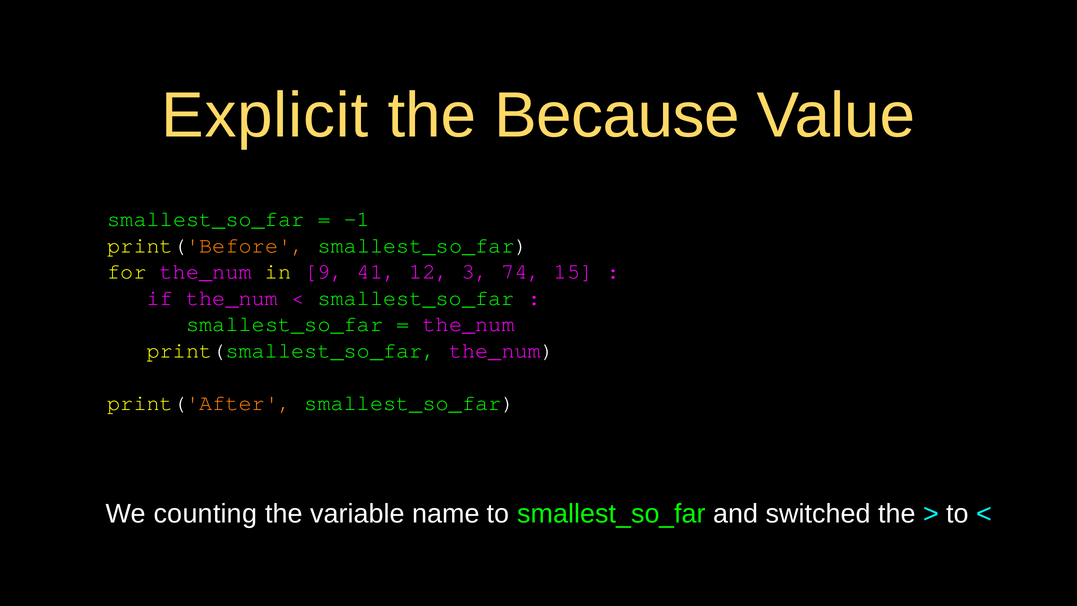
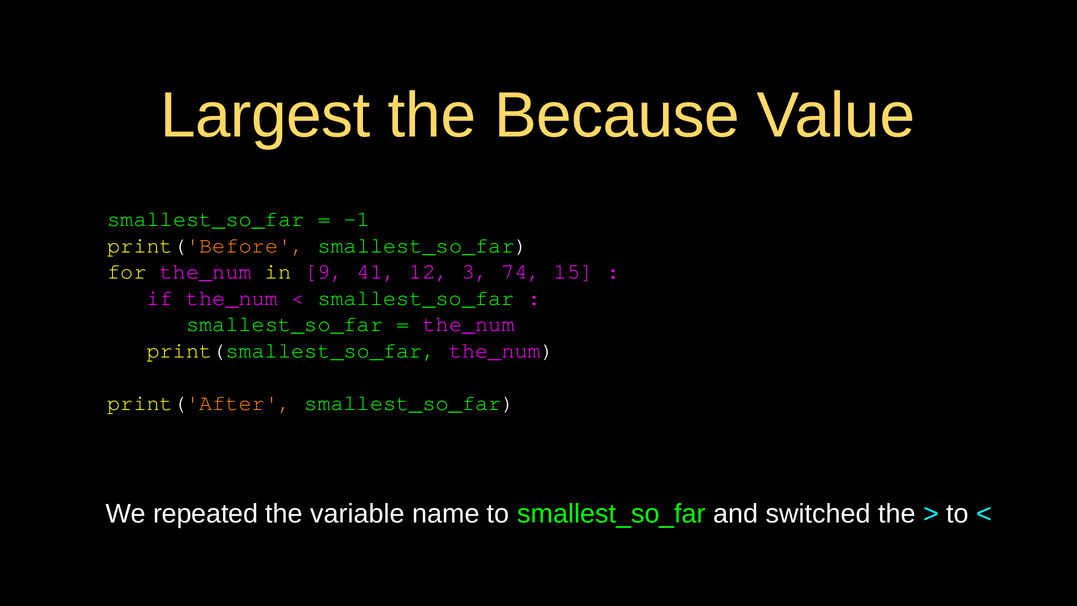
Explicit: Explicit -> Largest
counting: counting -> repeated
